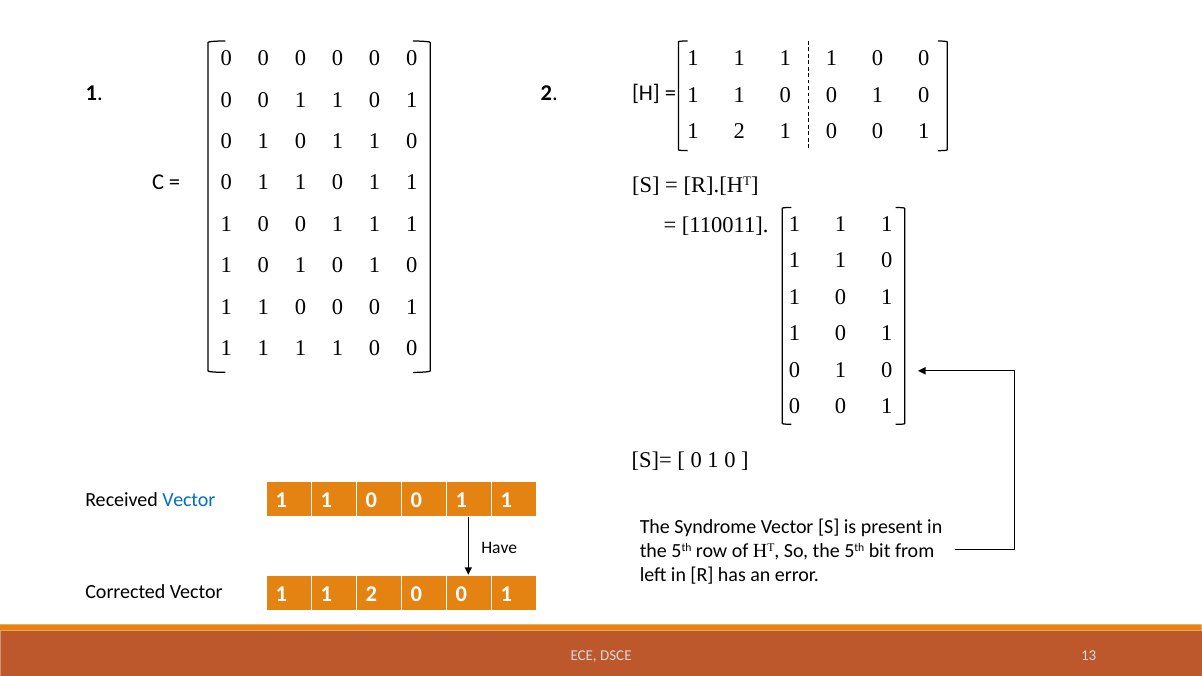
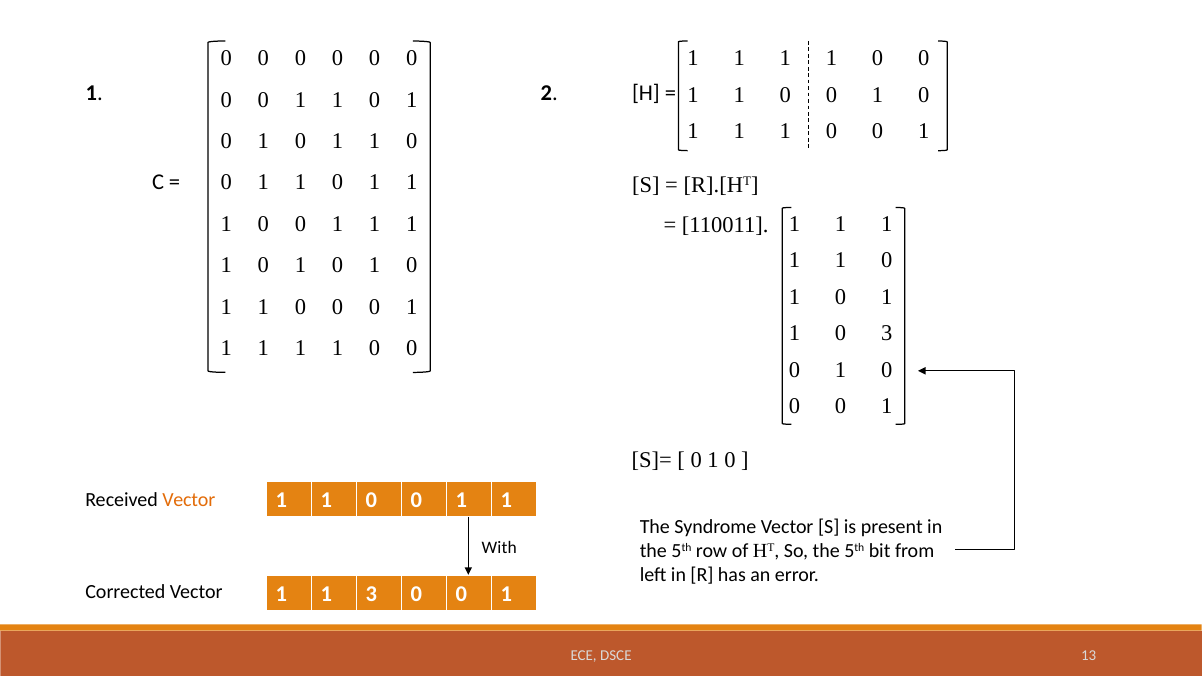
2 at (739, 131): 2 -> 1
1 at (887, 333): 1 -> 3
Vector at (189, 500) colour: blue -> orange
Have: Have -> With
2 at (371, 594): 2 -> 3
